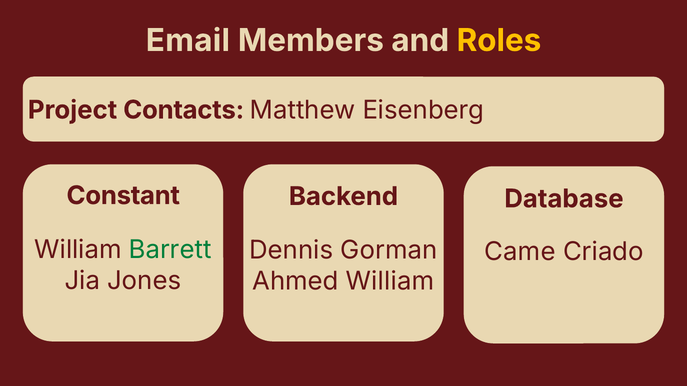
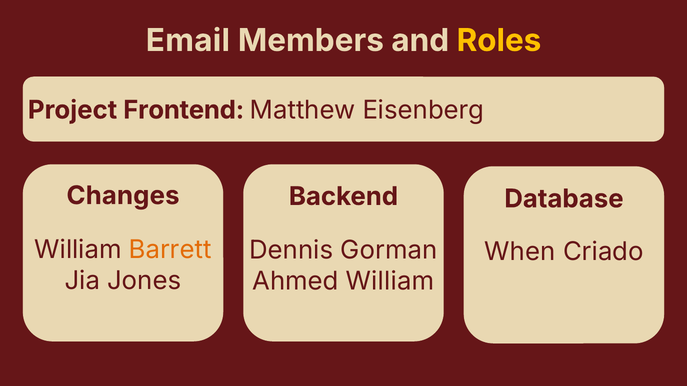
Contacts: Contacts -> Frontend
Constant: Constant -> Changes
Barrett colour: green -> orange
Came: Came -> When
